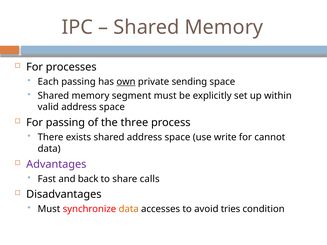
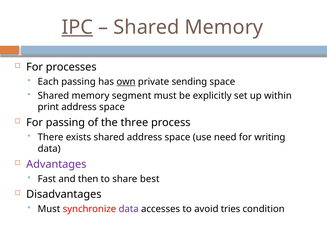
IPC underline: none -> present
valid: valid -> print
write: write -> need
cannot: cannot -> writing
back: back -> then
calls: calls -> best
data at (129, 209) colour: orange -> purple
